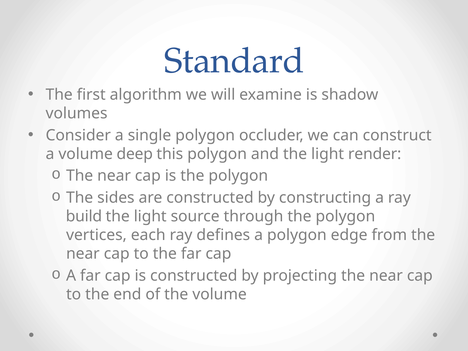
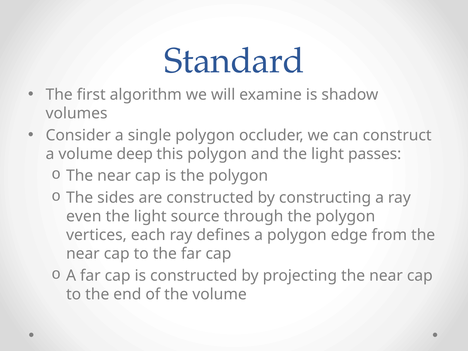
render: render -> passes
build: build -> even
